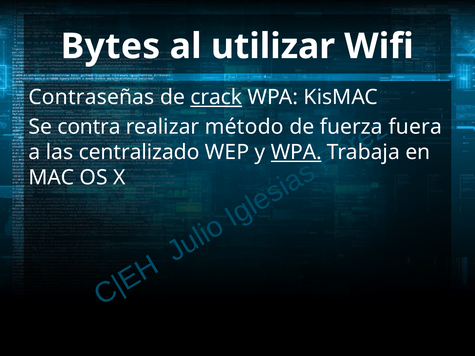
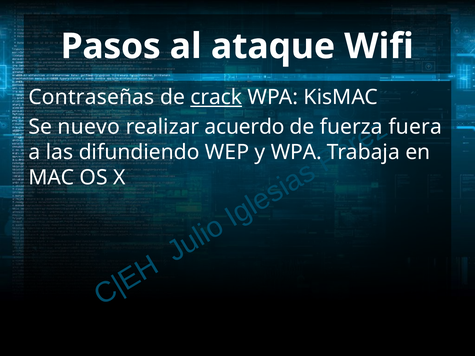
Bytes: Bytes -> Pasos
utilizar: utilizar -> ataque
contra: contra -> nuevo
método: método -> acuerdo
centralizado: centralizado -> difundiendo
WPA at (296, 152) underline: present -> none
